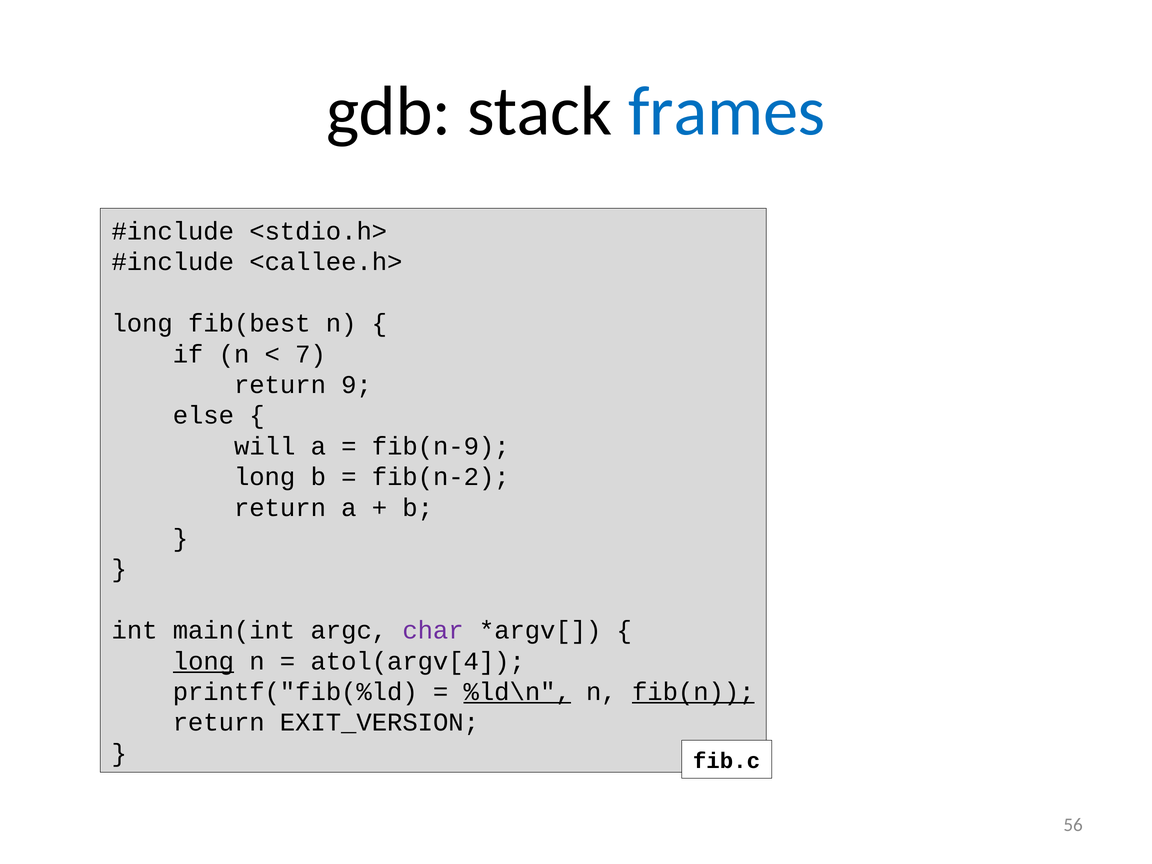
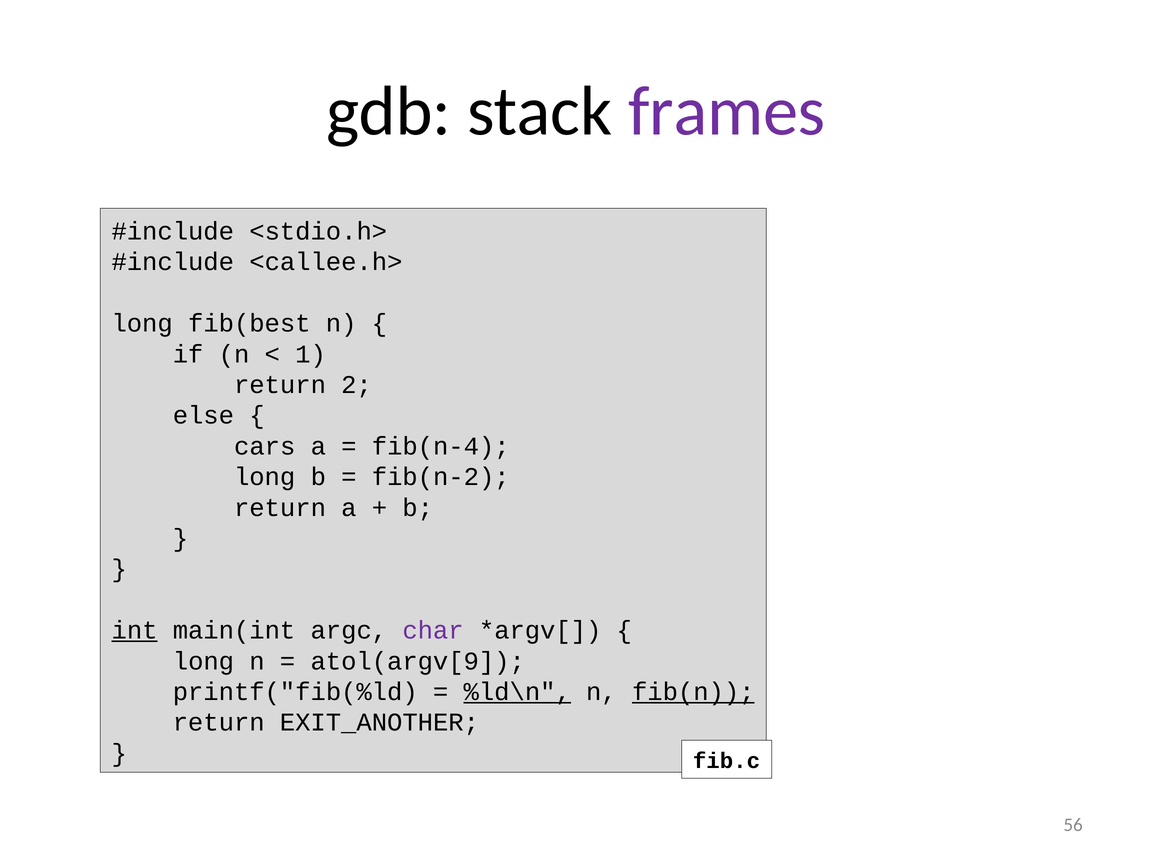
frames colour: blue -> purple
7: 7 -> 1
9: 9 -> 2
will: will -> cars
fib(n-9: fib(n-9 -> fib(n-4
int underline: none -> present
long at (203, 661) underline: present -> none
atol(argv[4: atol(argv[4 -> atol(argv[9
EXIT_VERSION: EXIT_VERSION -> EXIT_ANOTHER
